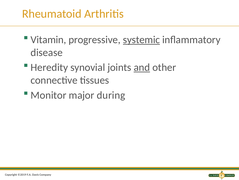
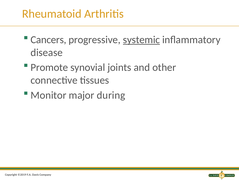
Vitamin: Vitamin -> Cancers
Heredity: Heredity -> Promote
and underline: present -> none
